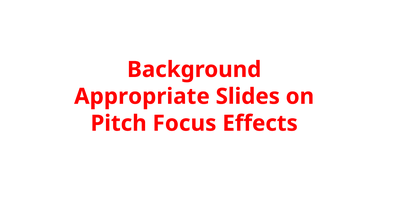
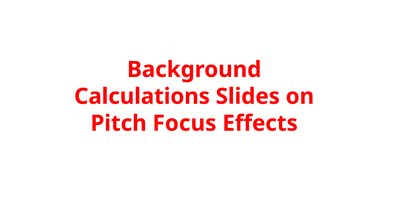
Appropriate: Appropriate -> Calculations
